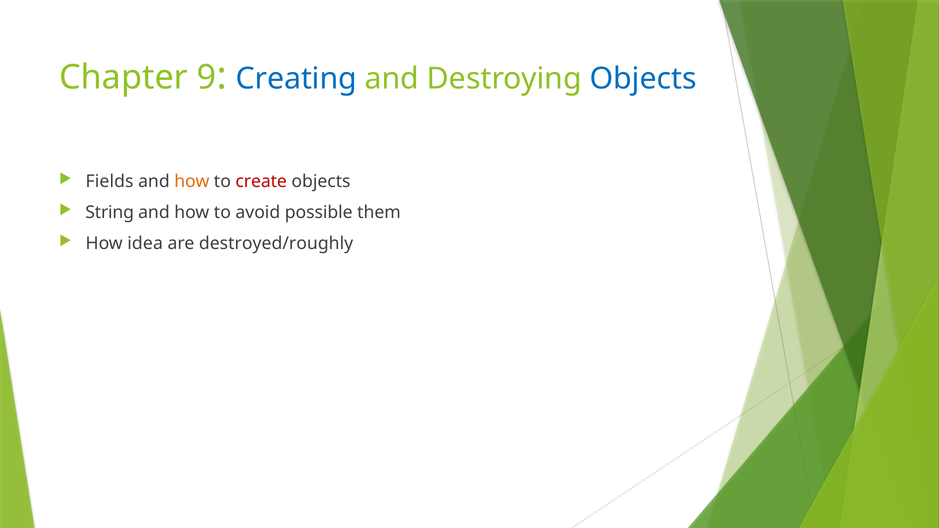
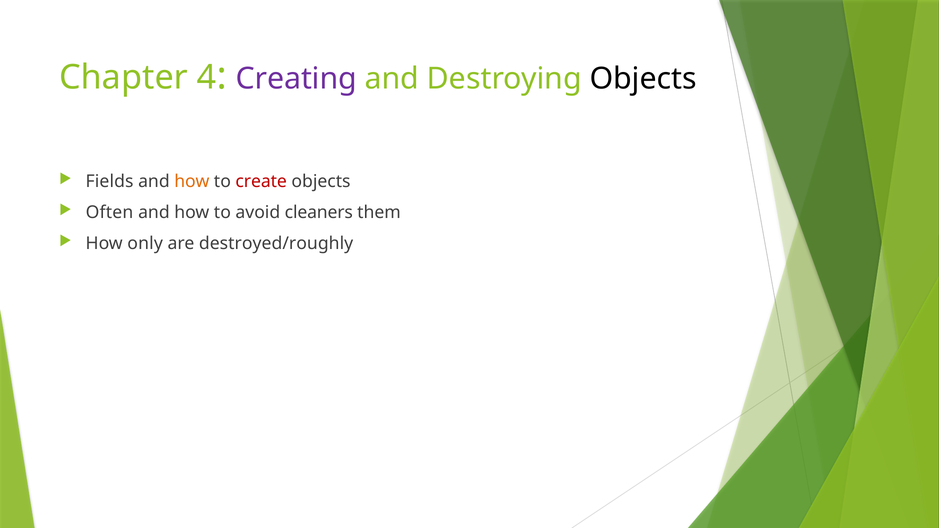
9: 9 -> 4
Creating colour: blue -> purple
Objects at (643, 79) colour: blue -> black
String: String -> Often
possible: possible -> cleaners
idea: idea -> only
